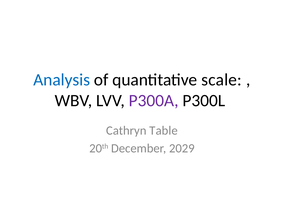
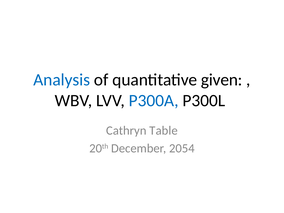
scale: scale -> given
P300A colour: purple -> blue
2029: 2029 -> 2054
